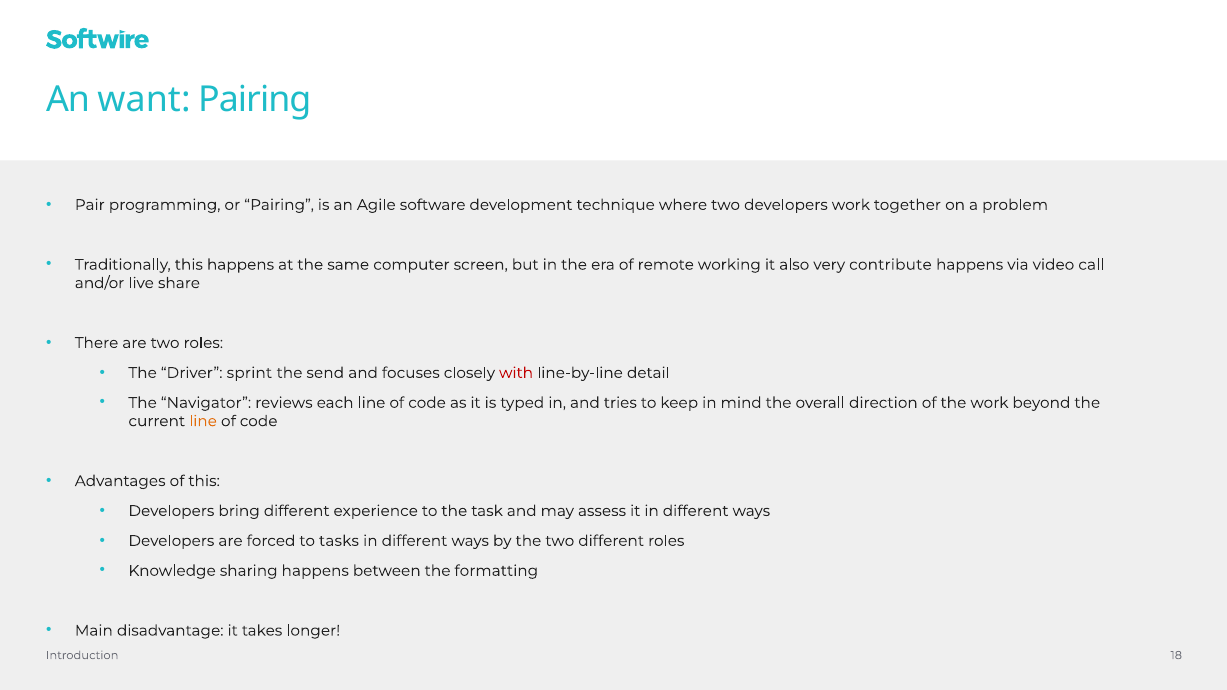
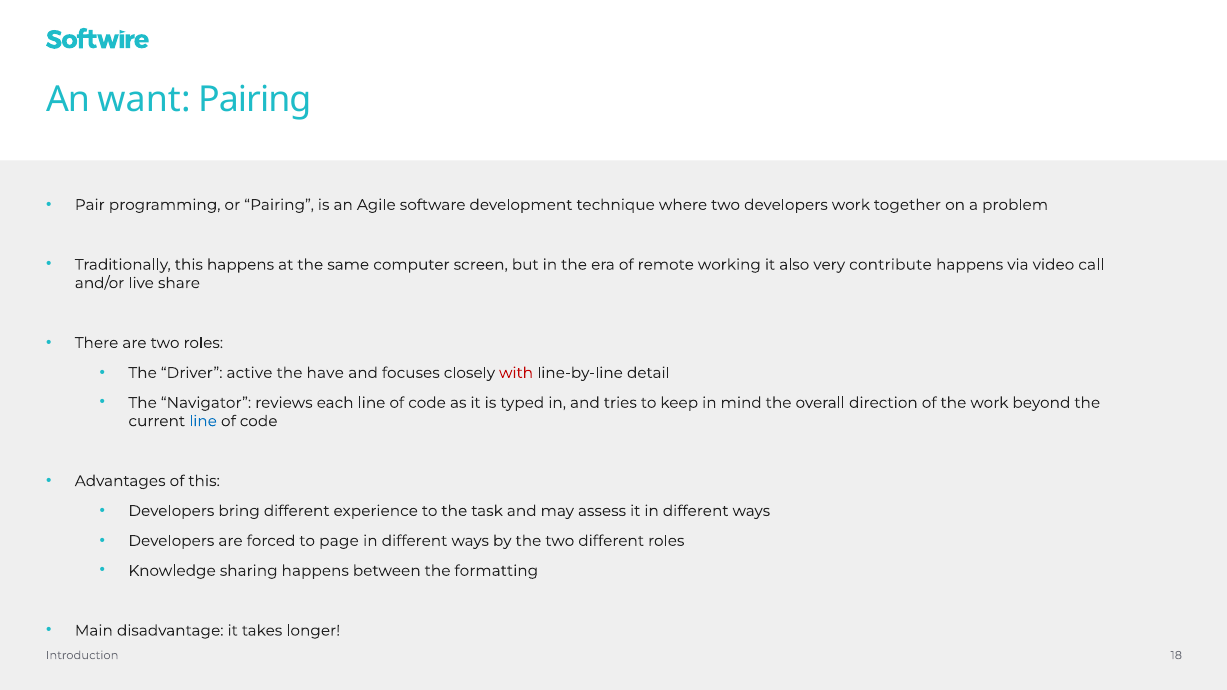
sprint: sprint -> active
send: send -> have
line at (203, 421) colour: orange -> blue
tasks: tasks -> page
